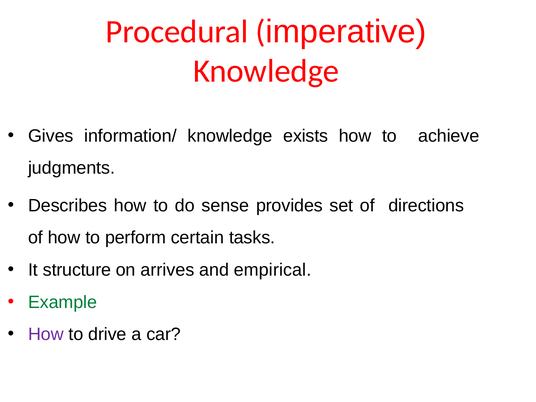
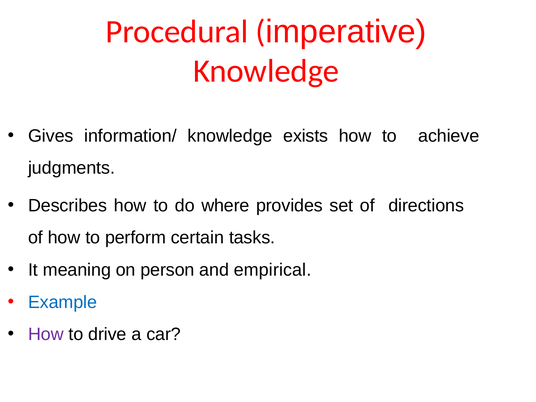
sense: sense -> where
structure: structure -> meaning
arrives: arrives -> person
Example colour: green -> blue
